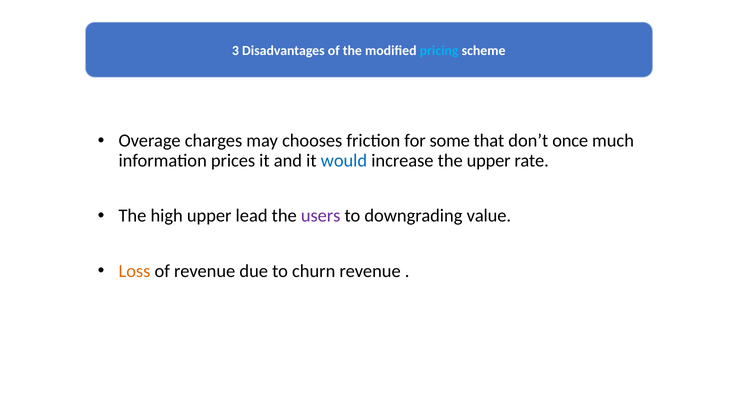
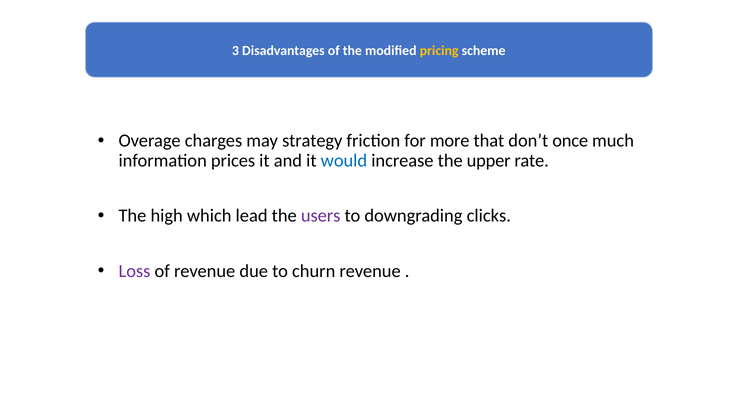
pricing colour: light blue -> yellow
chooses: chooses -> strategy
some: some -> more
high upper: upper -> which
value: value -> clicks
Loss colour: orange -> purple
